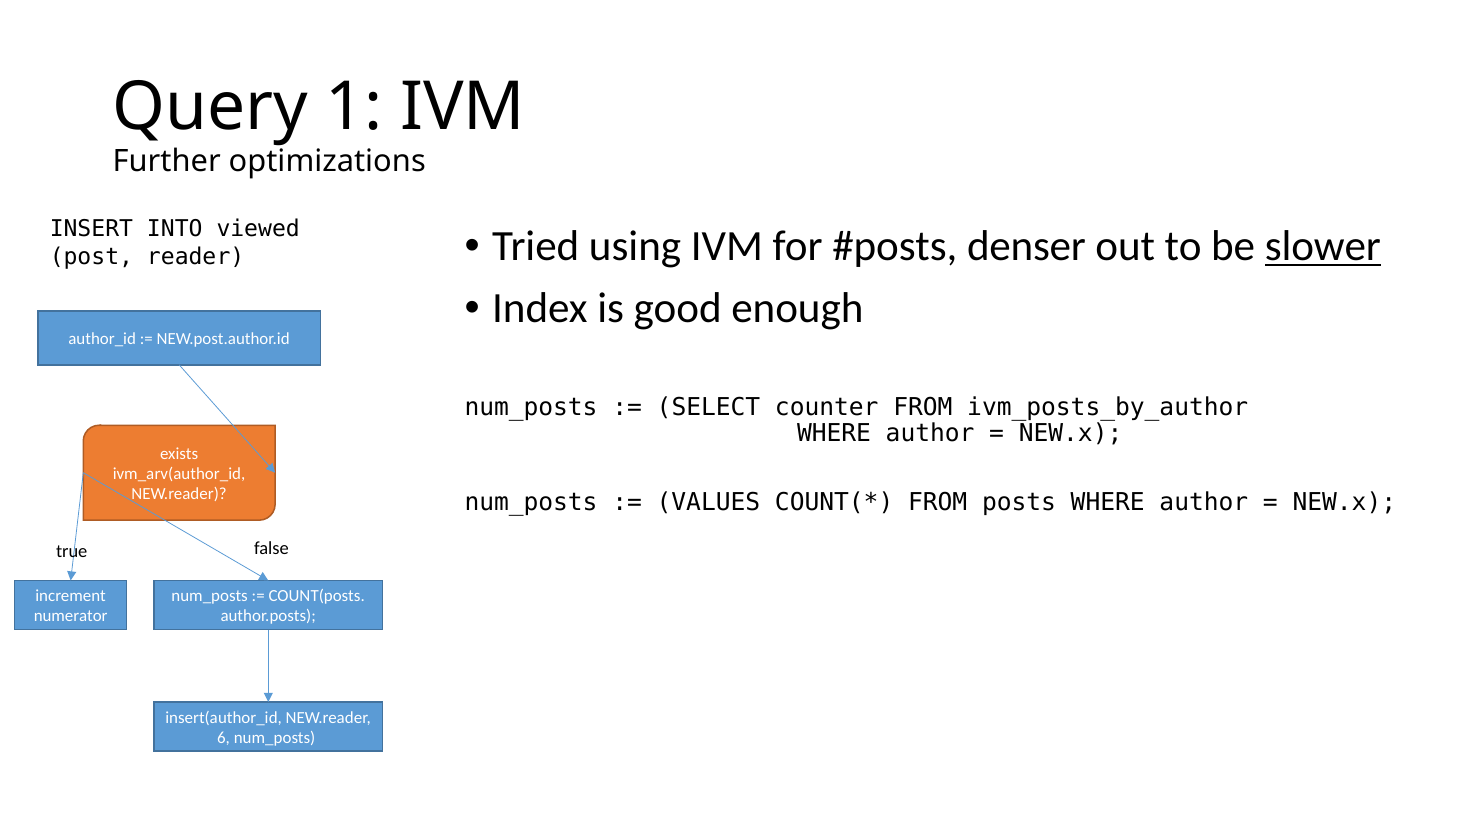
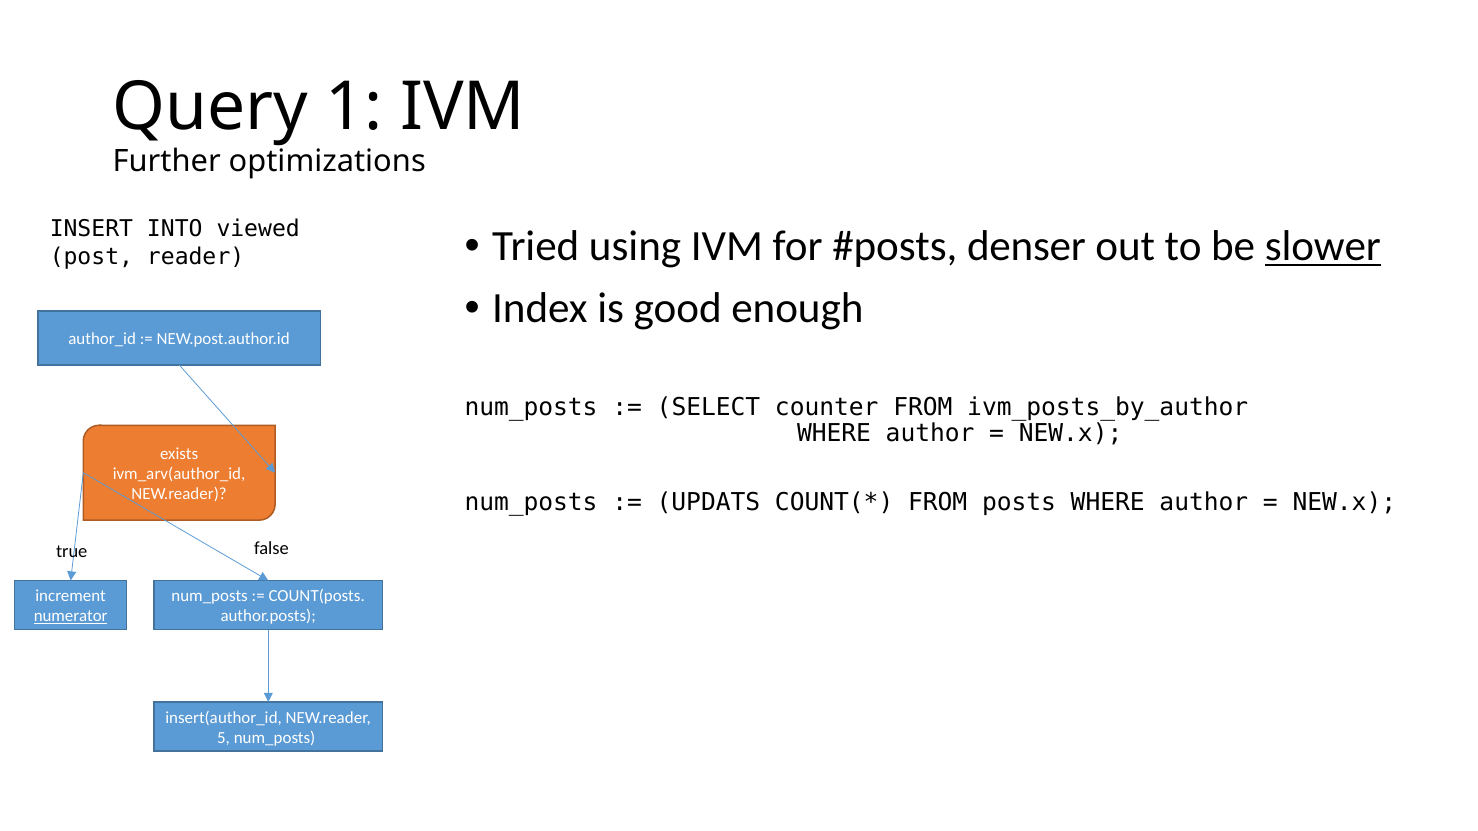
VALUES: VALUES -> UPDATS
numerator underline: none -> present
6: 6 -> 5
